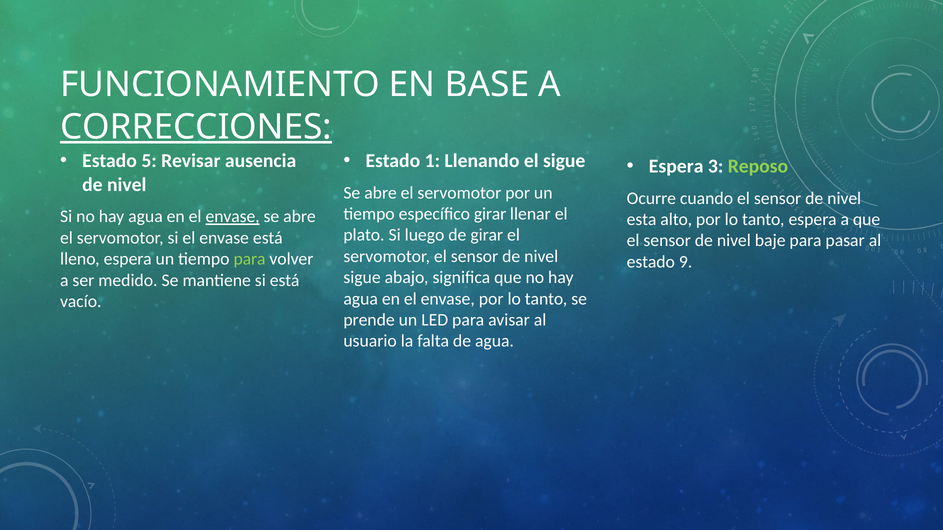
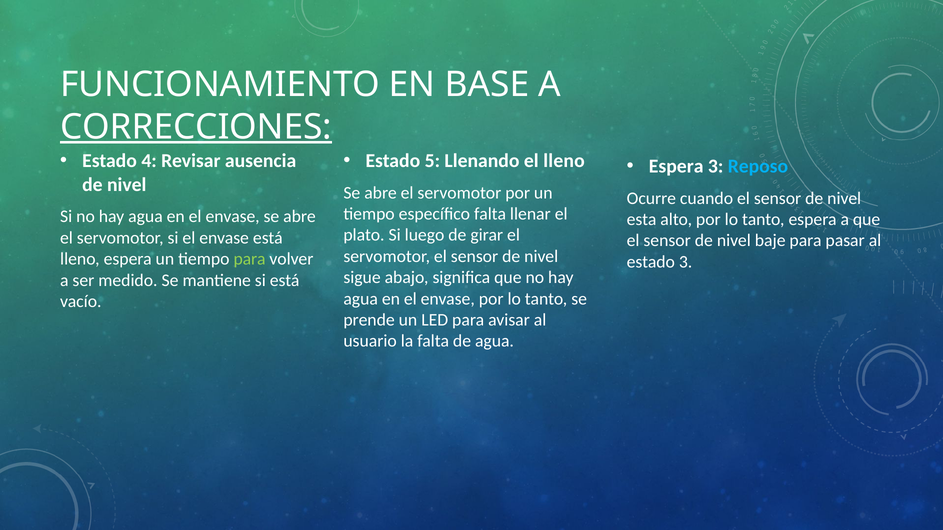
1: 1 -> 5
el sigue: sigue -> lleno
5: 5 -> 4
Reposo colour: light green -> light blue
específico girar: girar -> falta
envase at (233, 217) underline: present -> none
estado 9: 9 -> 3
